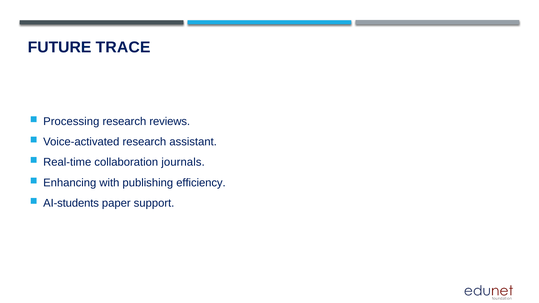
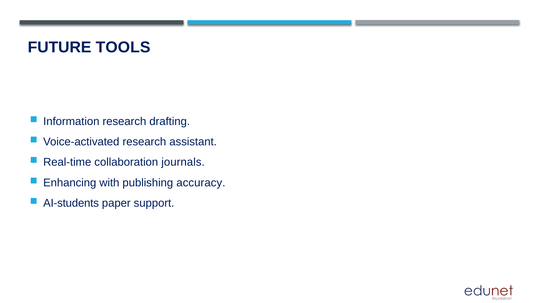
TRACE: TRACE -> TOOLS
Processing: Processing -> Information
reviews: reviews -> drafting
efficiency: efficiency -> accuracy
